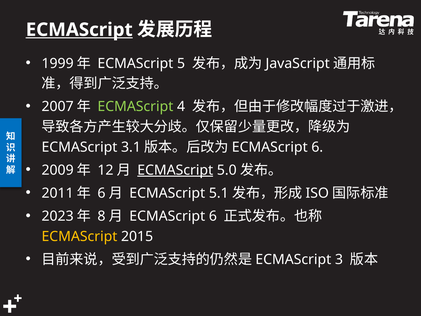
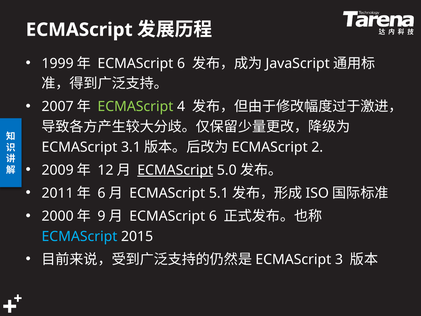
ECMAScript at (79, 30) underline: present -> none
5 at (181, 63): 5 -> 6
6 at (317, 147): 6 -> 2
2023: 2023 -> 2000
8: 8 -> 9
ECMAScript at (79, 236) colour: yellow -> light blue
